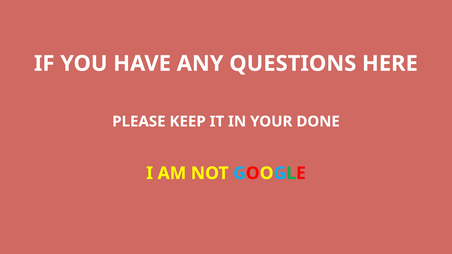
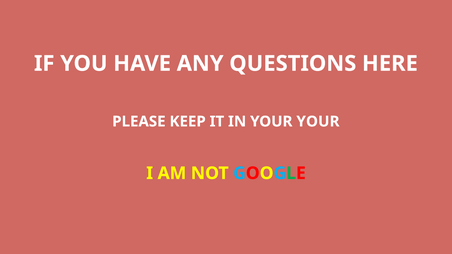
YOUR DONE: DONE -> YOUR
